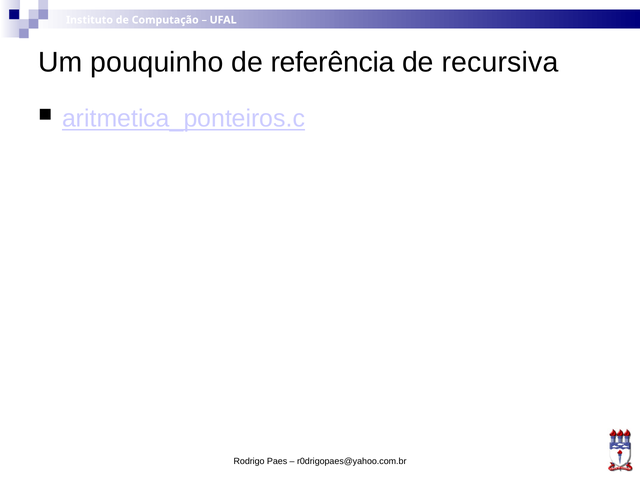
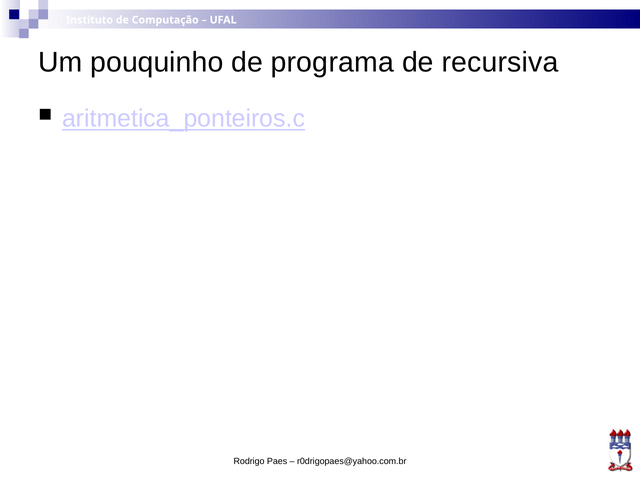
referência: referência -> programa
